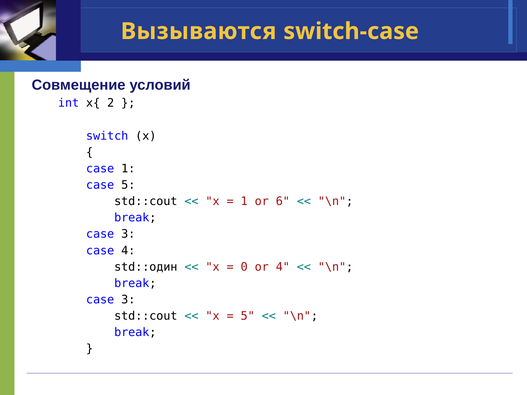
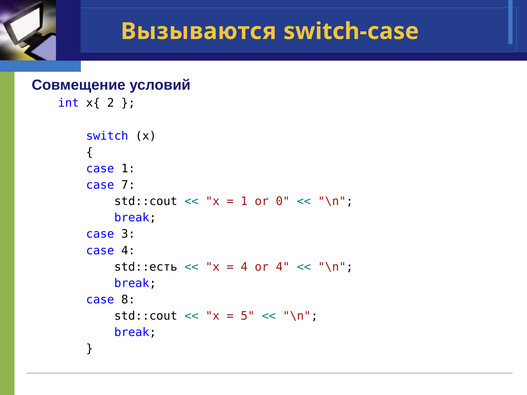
case 5: 5 -> 7
6: 6 -> 0
std::один: std::один -> std::есть
0 at (244, 267): 0 -> 4
3 at (128, 300): 3 -> 8
